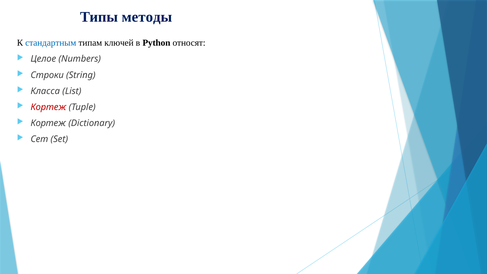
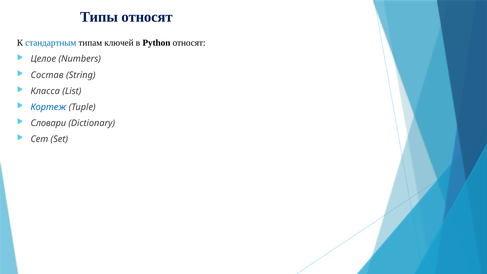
Типы методы: методы -> относят
Строки: Строки -> Состав
Кортеж at (49, 107) colour: red -> blue
Кортеж at (48, 123): Кортеж -> Словари
